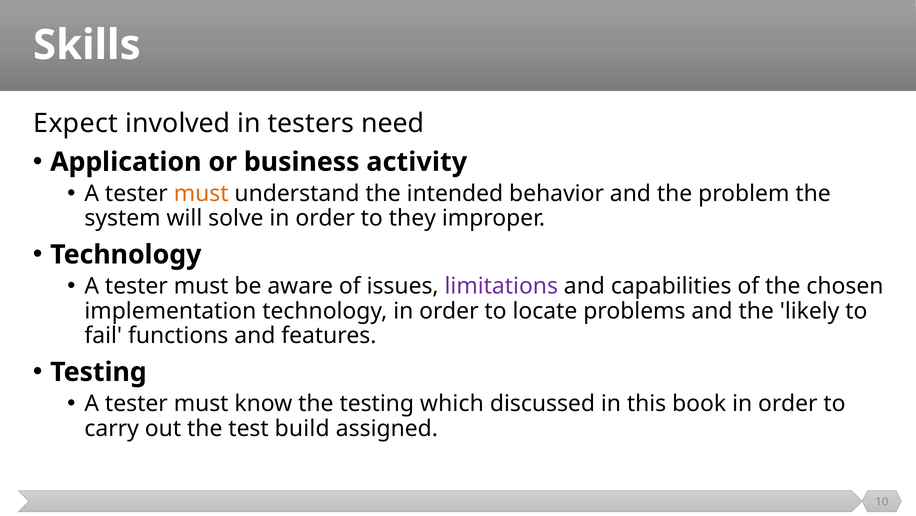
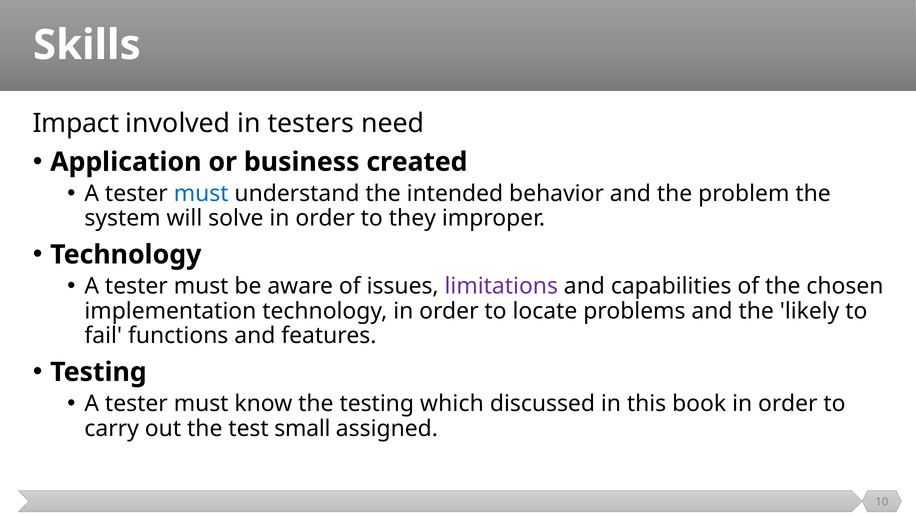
Expect: Expect -> Impact
activity: activity -> created
must at (201, 193) colour: orange -> blue
build: build -> small
